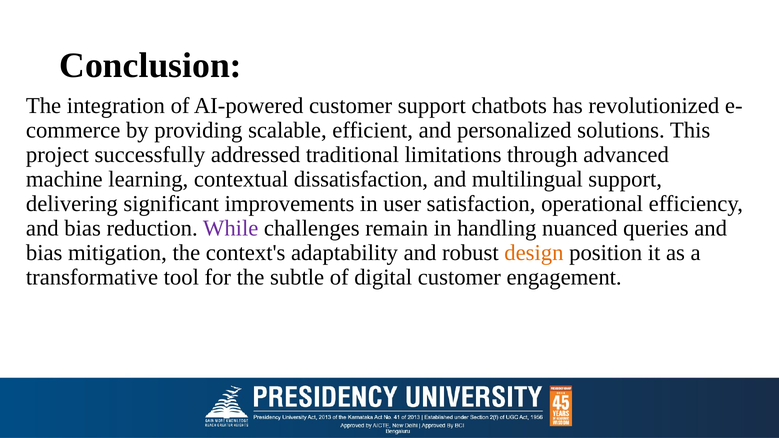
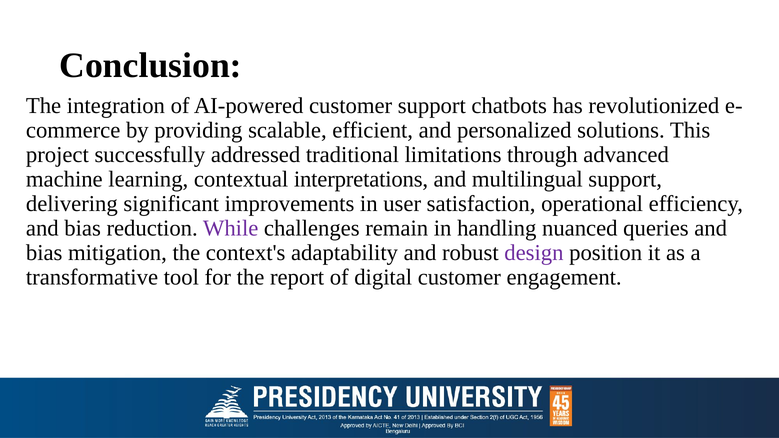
dissatisfaction: dissatisfaction -> interpretations
design colour: orange -> purple
subtle: subtle -> report
